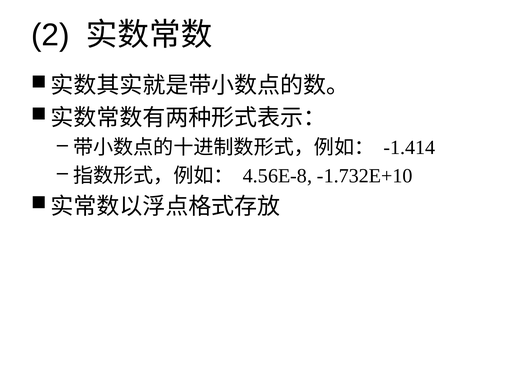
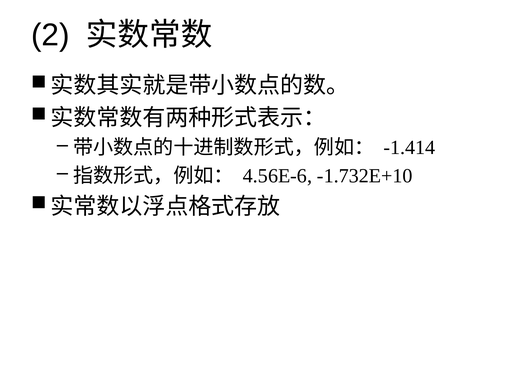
4.56E-8: 4.56E-8 -> 4.56E-6
